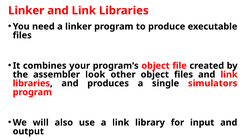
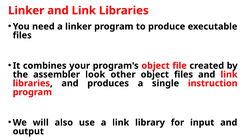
simulators: simulators -> instruction
